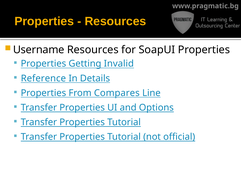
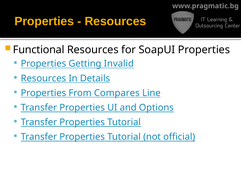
Username: Username -> Functional
Reference at (43, 78): Reference -> Resources
